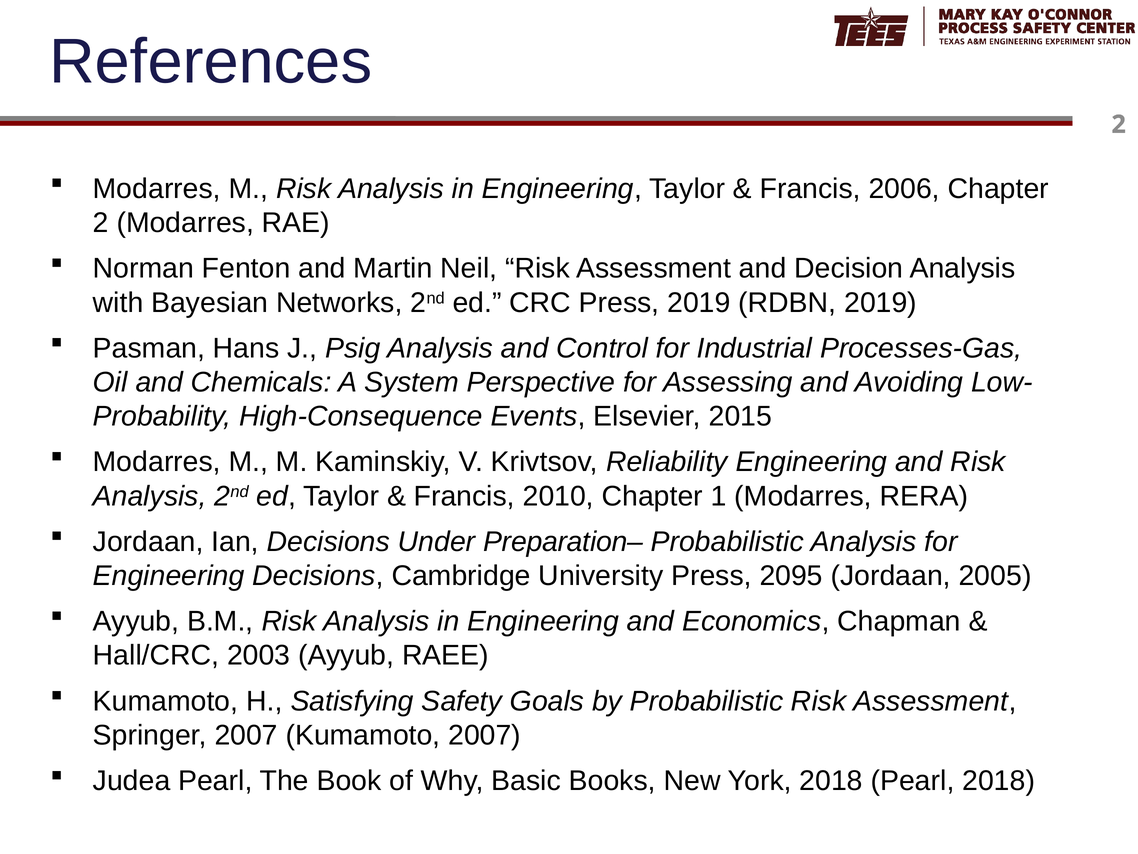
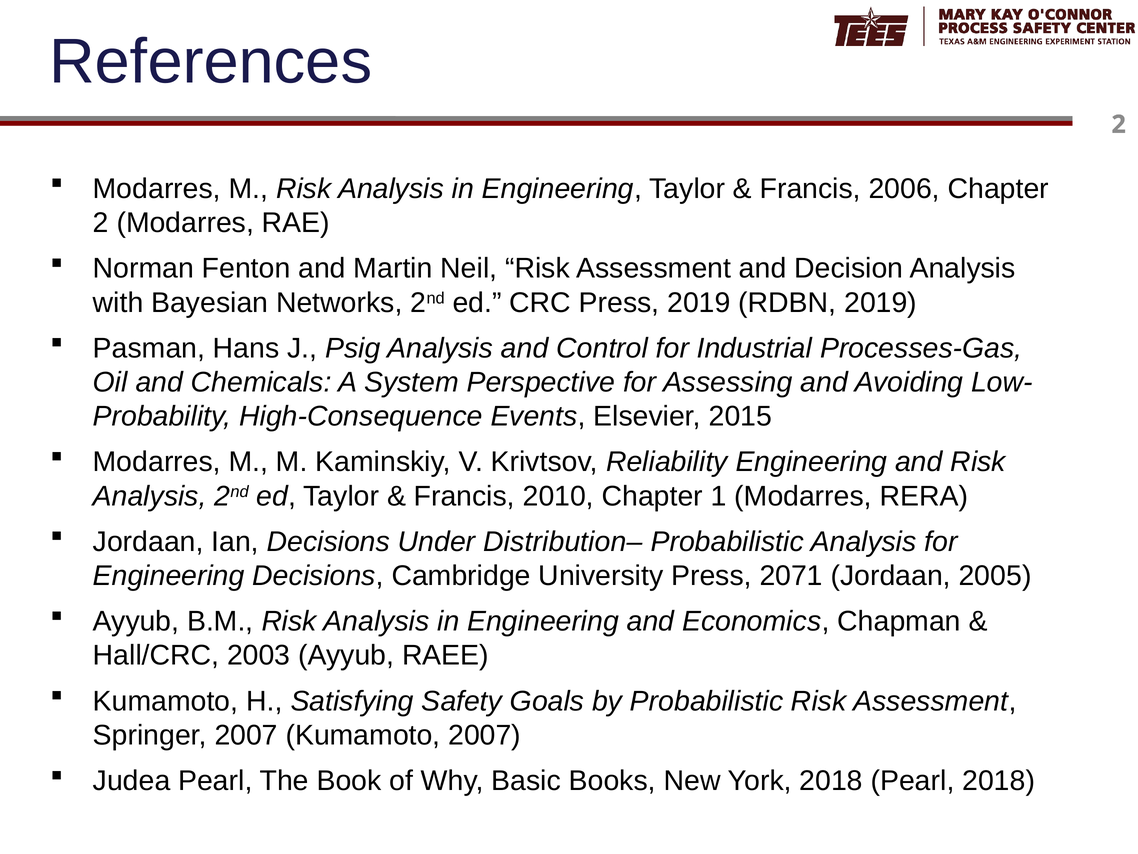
Preparation–: Preparation– -> Distribution–
2095: 2095 -> 2071
